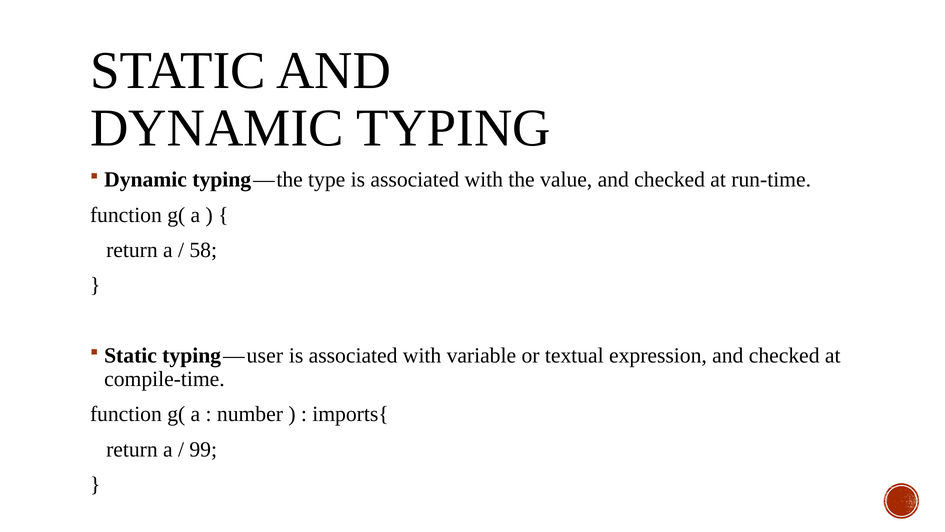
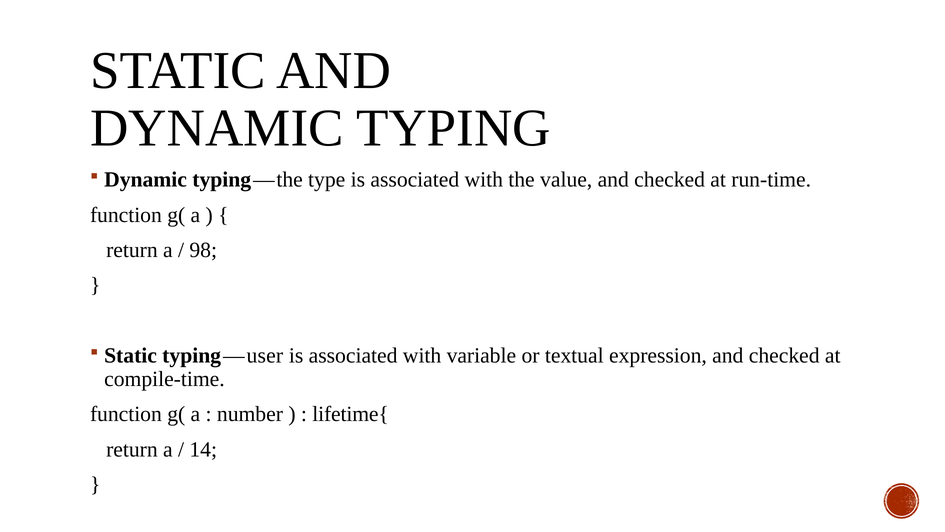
58: 58 -> 98
imports{: imports{ -> lifetime{
99: 99 -> 14
